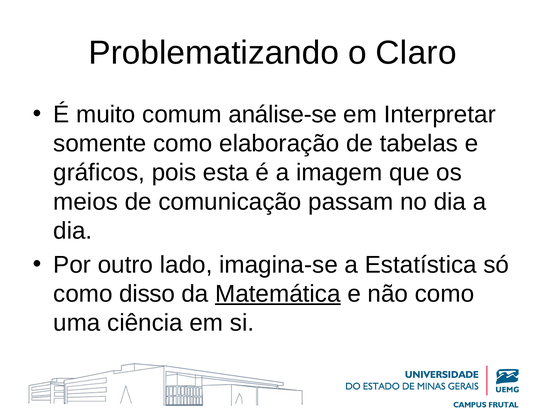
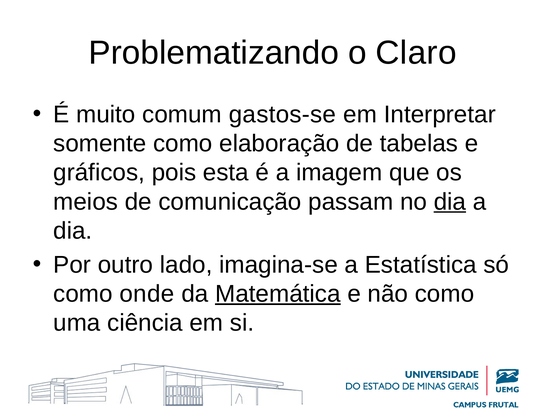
análise-se: análise-se -> gastos-se
dia at (450, 202) underline: none -> present
disso: disso -> onde
